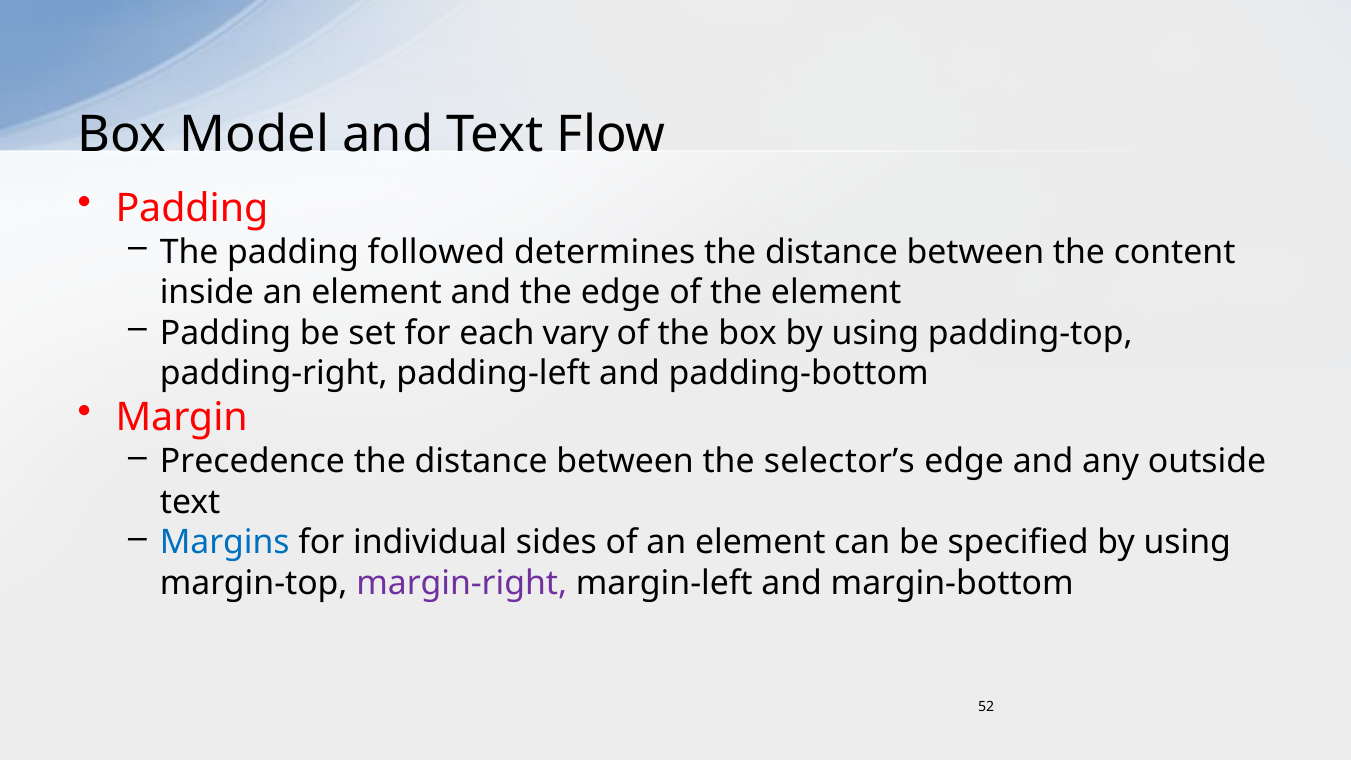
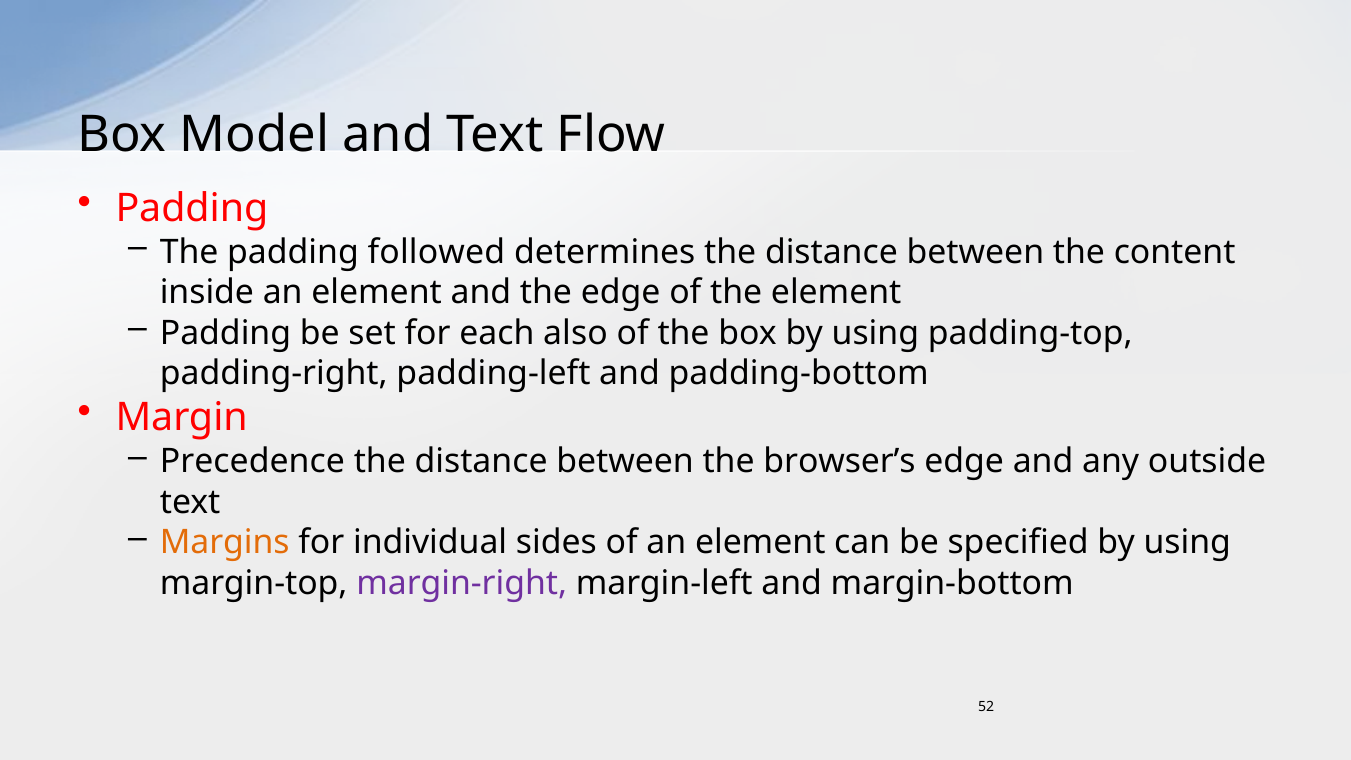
vary: vary -> also
selector’s: selector’s -> browser’s
Margins colour: blue -> orange
